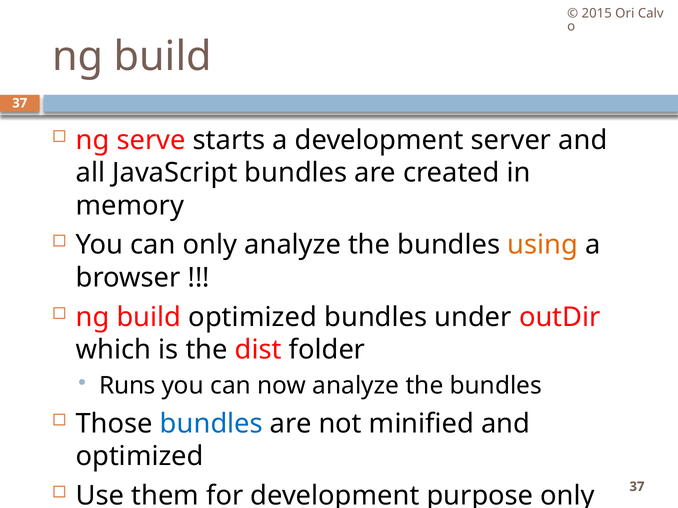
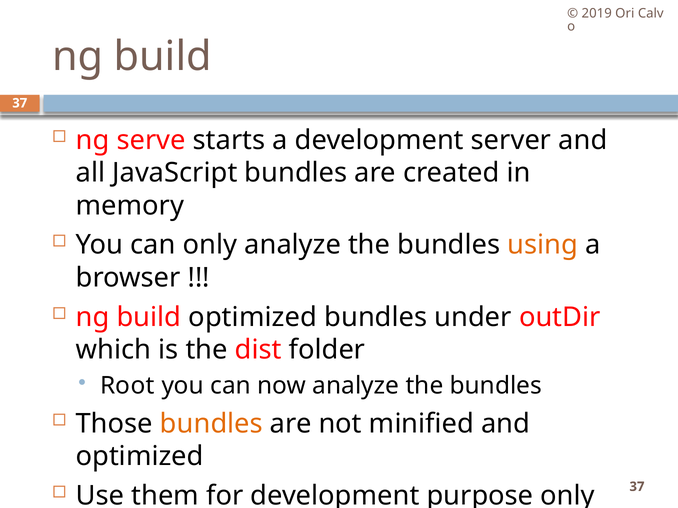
2015: 2015 -> 2019
Runs: Runs -> Root
bundles at (211, 424) colour: blue -> orange
